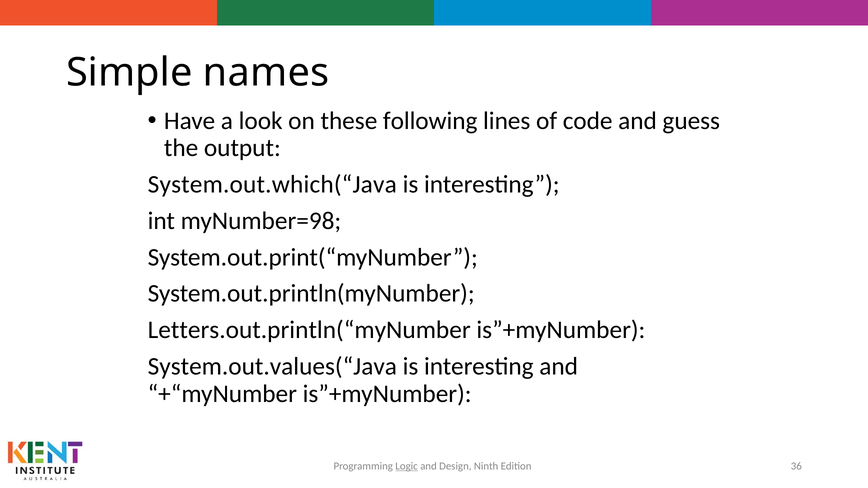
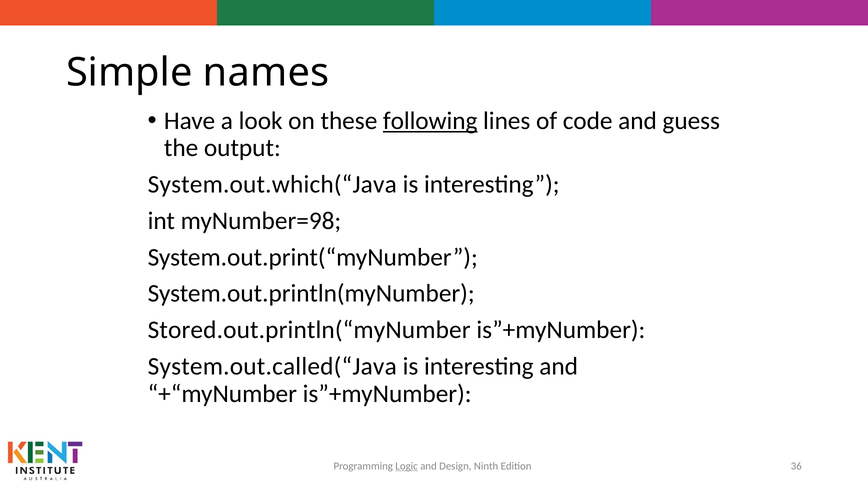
following underline: none -> present
Letters.out.println(“myNumber: Letters.out.println(“myNumber -> Stored.out.println(“myNumber
System.out.values(“Java: System.out.values(“Java -> System.out.called(“Java
